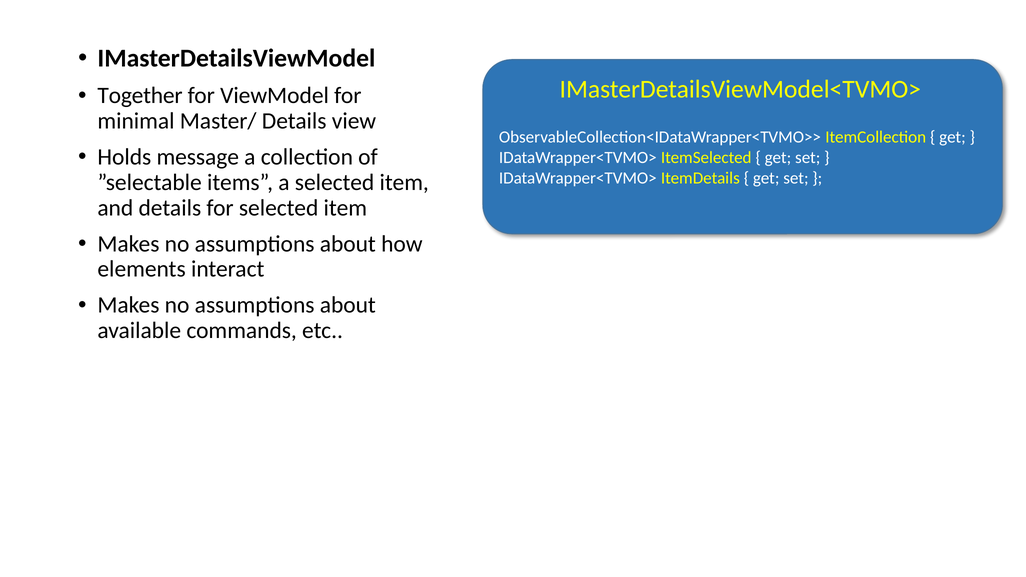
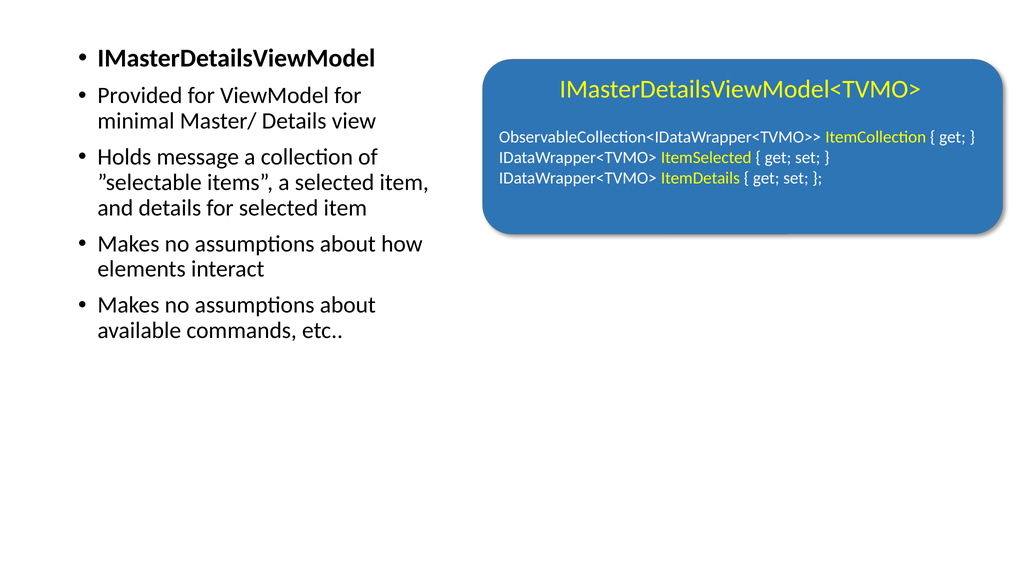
Together: Together -> Provided
